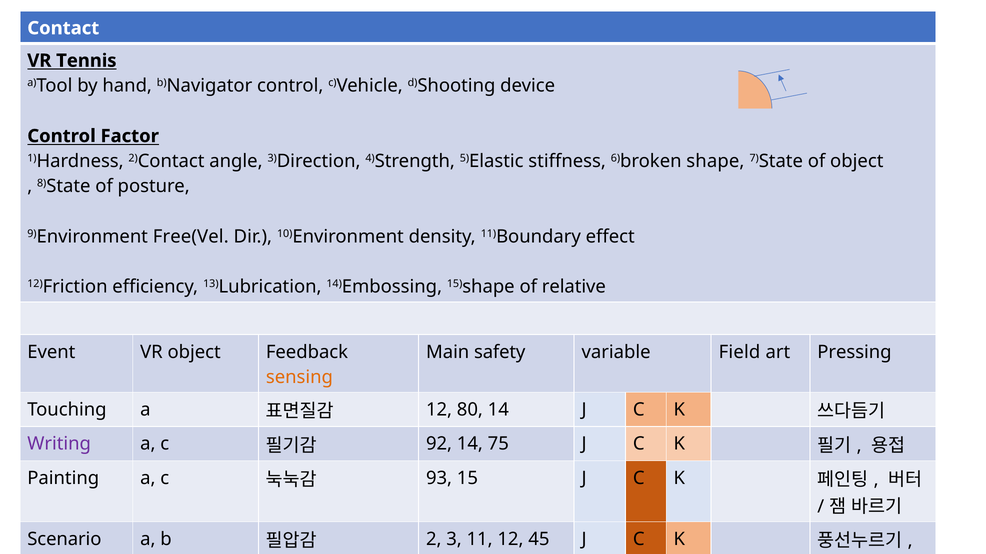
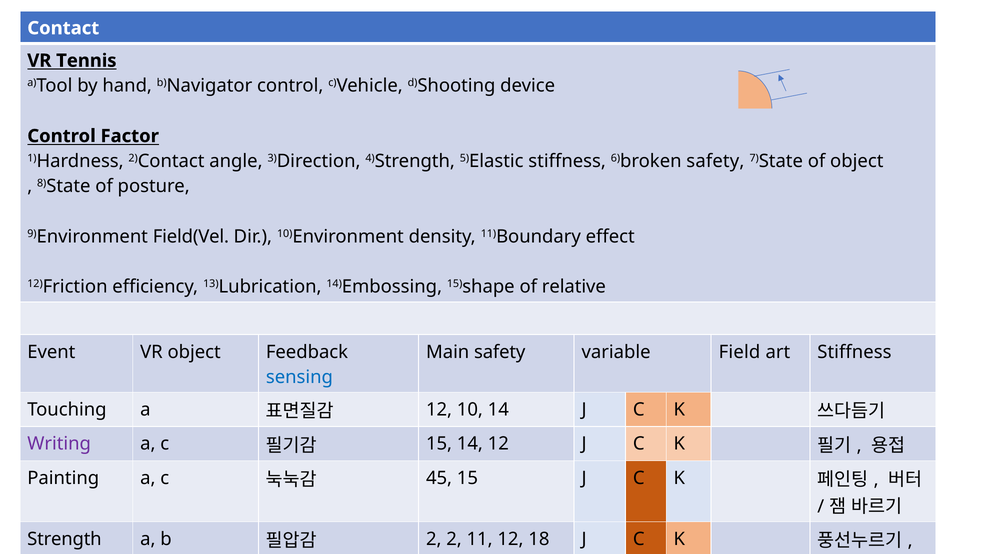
6)broken shape: shape -> safety
Free(Vel: Free(Vel -> Field(Vel
art Pressing: Pressing -> Stiffness
sensing colour: orange -> blue
80: 80 -> 10
92 at (439, 444): 92 -> 15
14 75: 75 -> 12
93: 93 -> 45
Scenario: Scenario -> Strength
2 3: 3 -> 2
45: 45 -> 18
